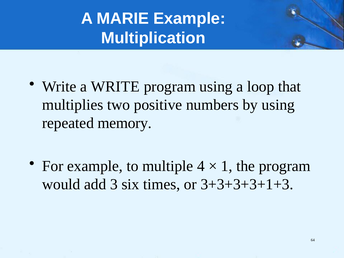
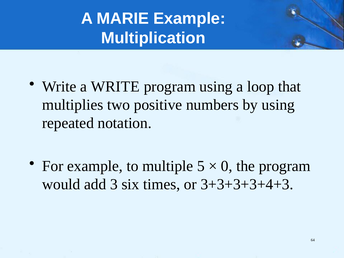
memory: memory -> notation
4: 4 -> 5
1: 1 -> 0
3+3+3+3+1+3: 3+3+3+3+1+3 -> 3+3+3+3+4+3
